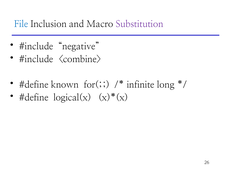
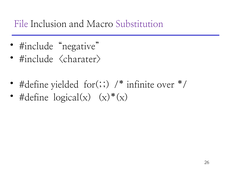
File colour: blue -> purple
<combine>: <combine> -> <charater>
known: known -> yielded
long: long -> over
